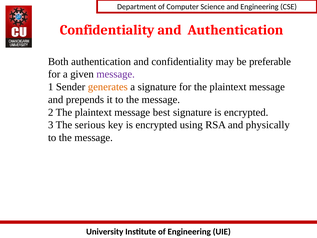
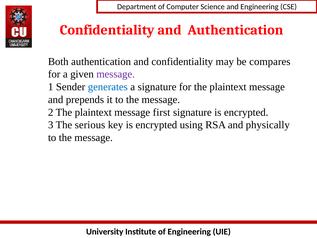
preferable: preferable -> compares
generates colour: orange -> blue
best: best -> first
